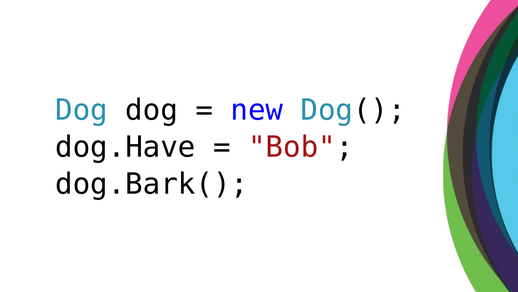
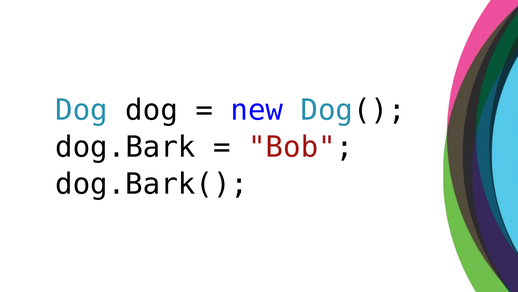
dog.Have: dog.Have -> dog.Bark
